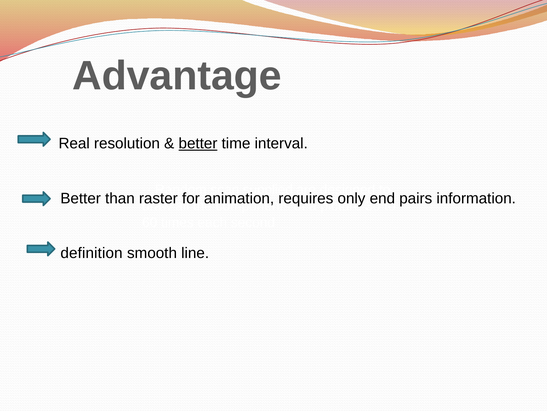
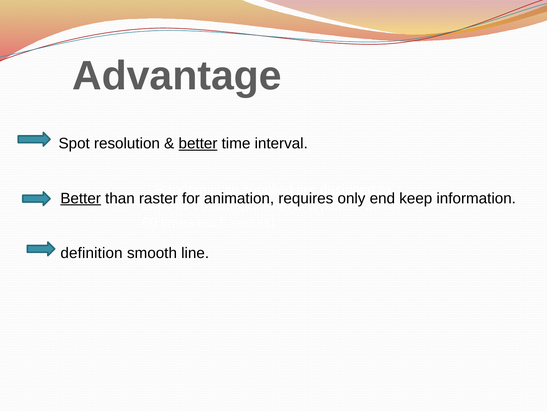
Real: Real -> Spot
Better at (81, 198) underline: none -> present
pairs: pairs -> keep
